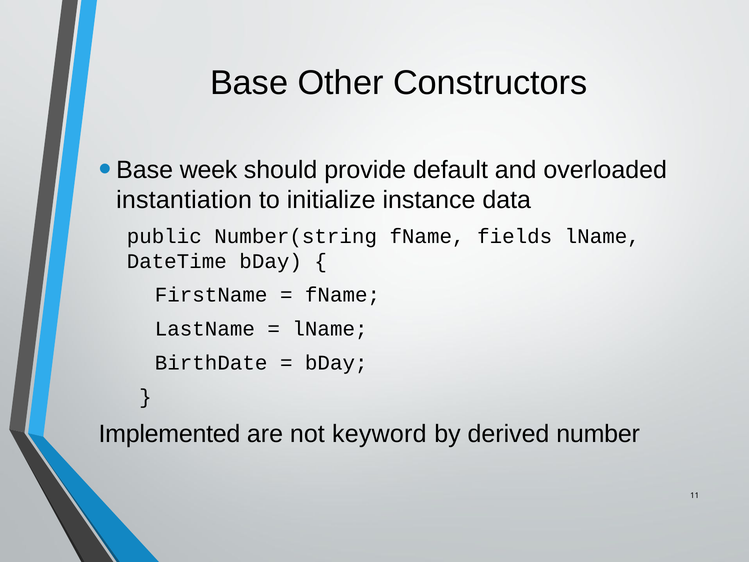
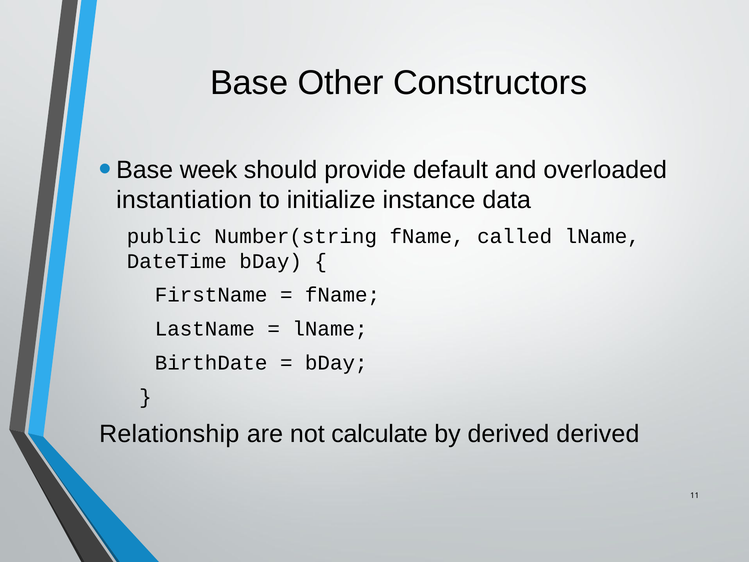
fields: fields -> called
Implemented: Implemented -> Relationship
keyword: keyword -> calculate
derived number: number -> derived
